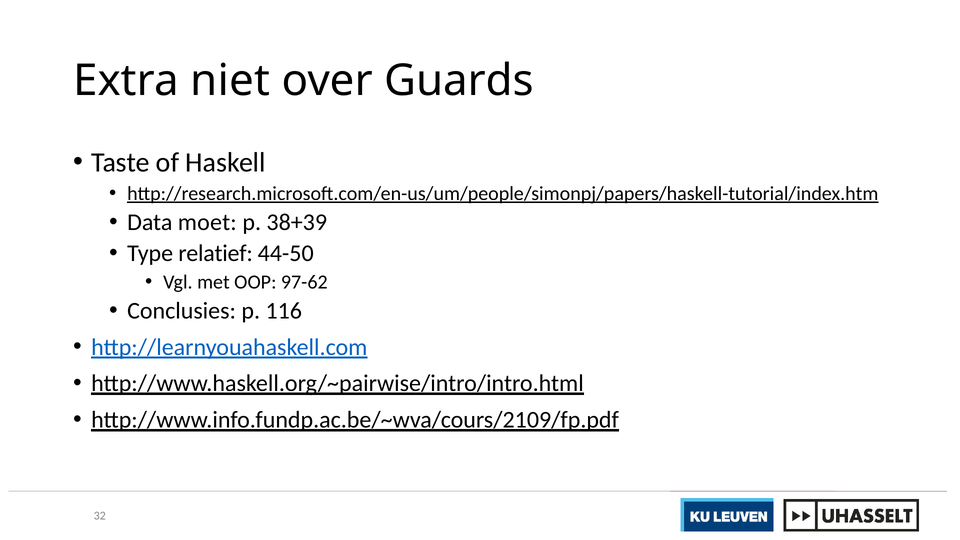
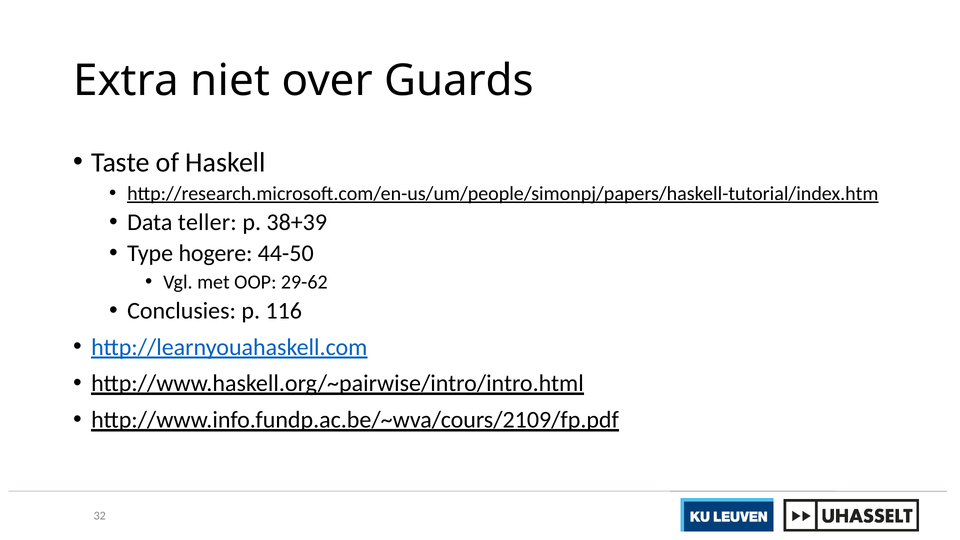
moet: moet -> teller
relatief: relatief -> hogere
97-62: 97-62 -> 29-62
